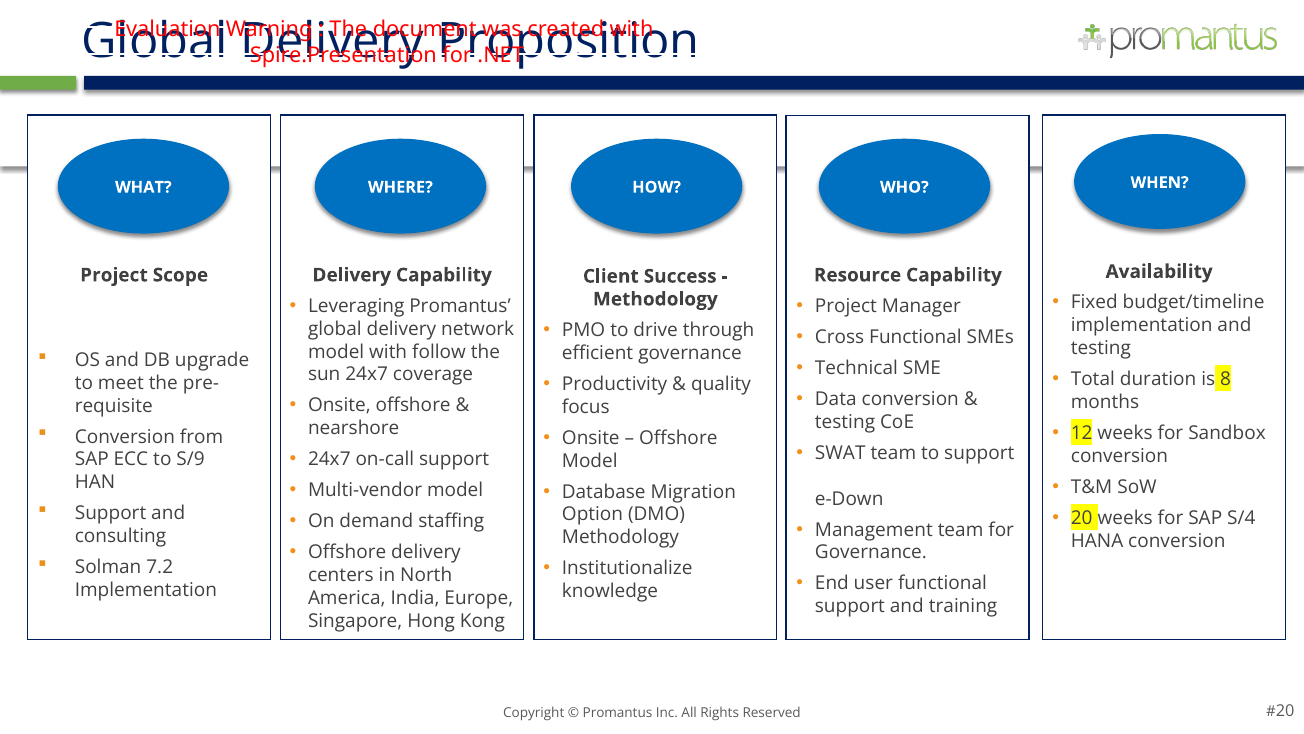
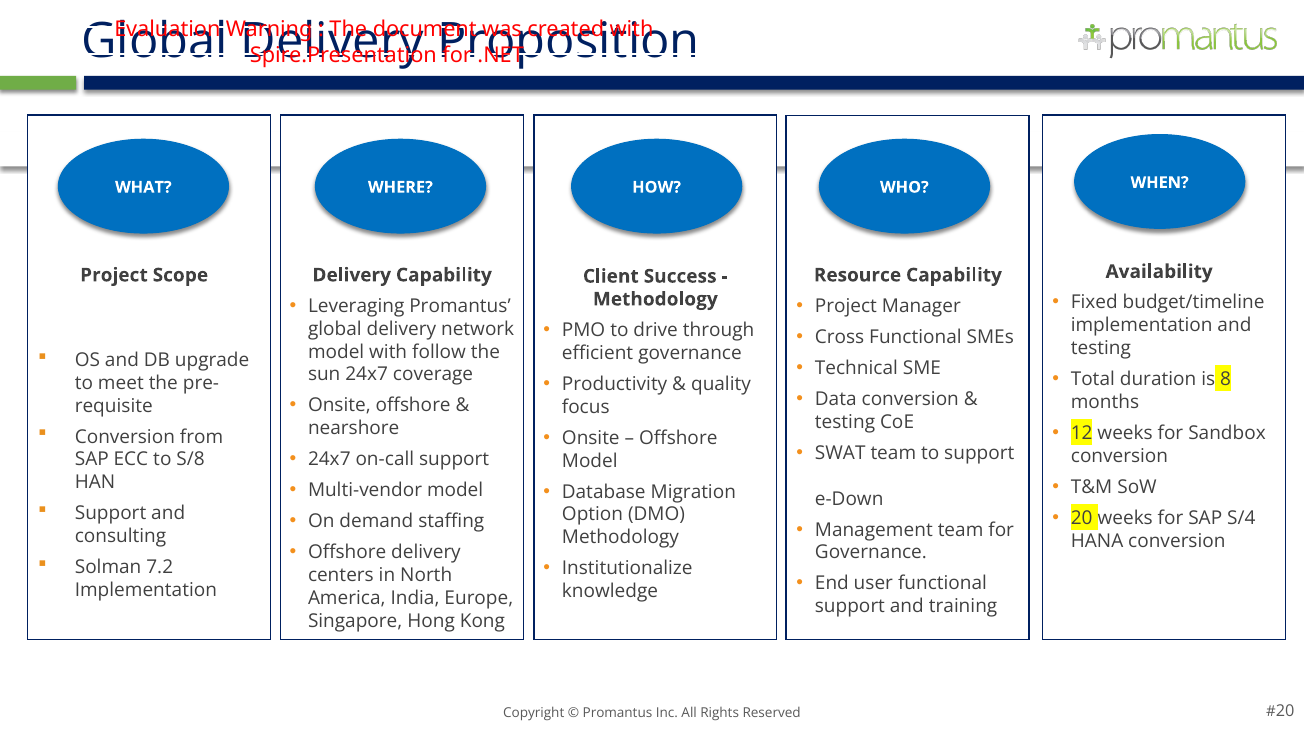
S/9: S/9 -> S/8
